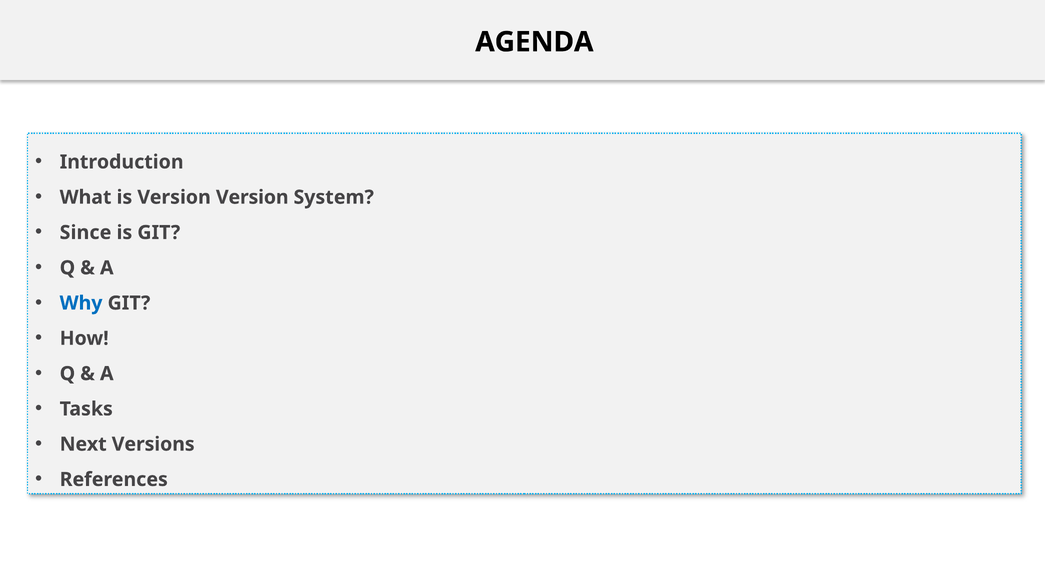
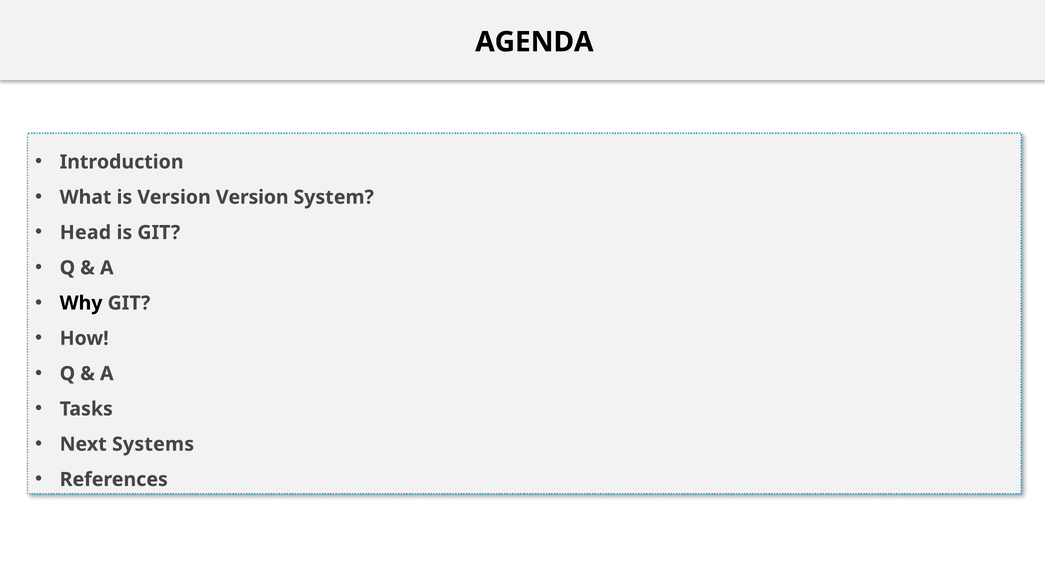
Since: Since -> Head
Why colour: blue -> black
Versions: Versions -> Systems
